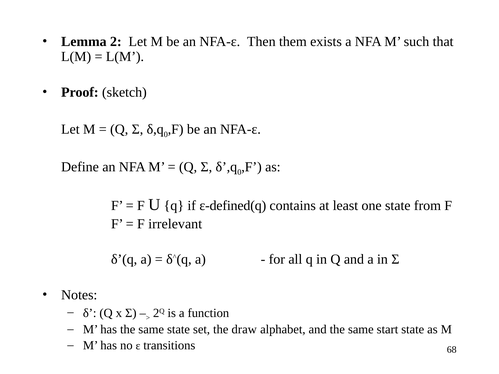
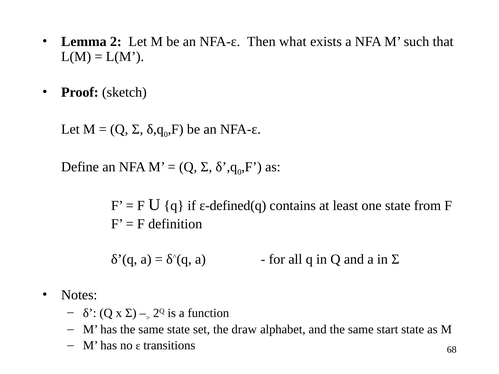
them: them -> what
irrelevant: irrelevant -> definition
